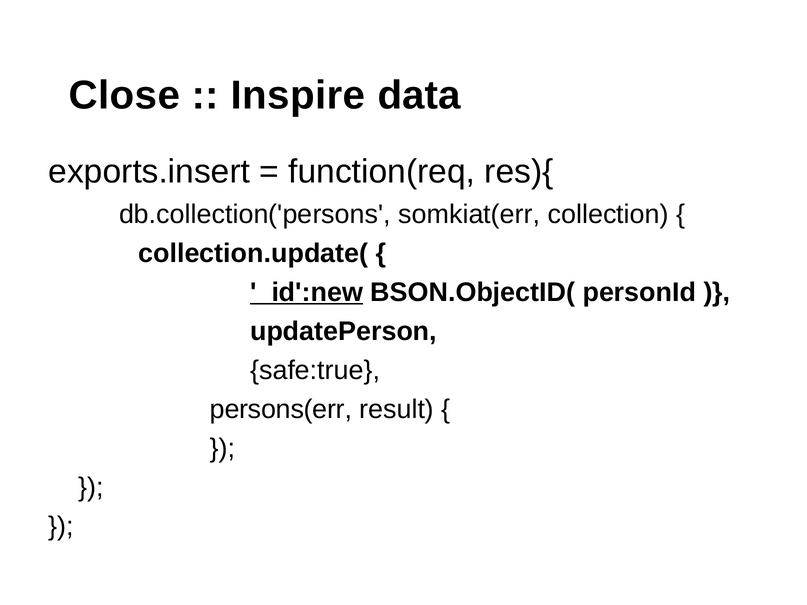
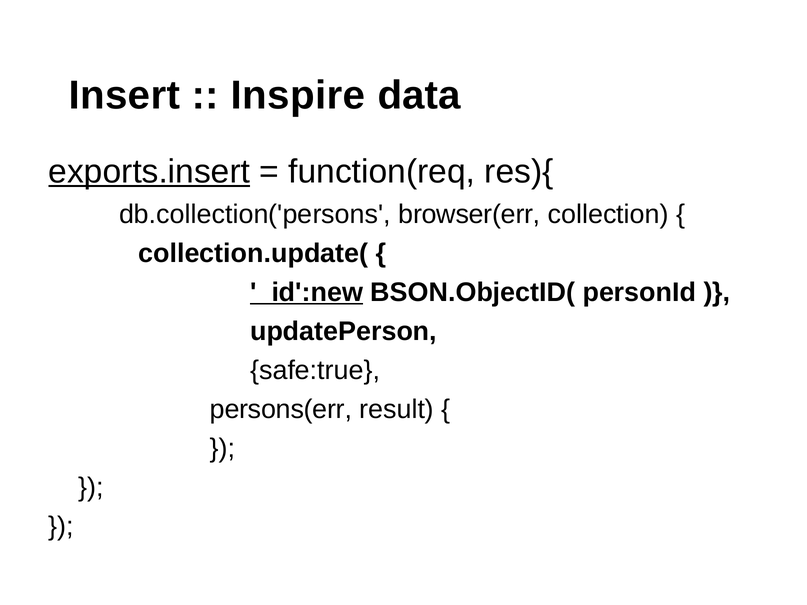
Close: Close -> Insert
exports.insert underline: none -> present
somkiat(err: somkiat(err -> browser(err
